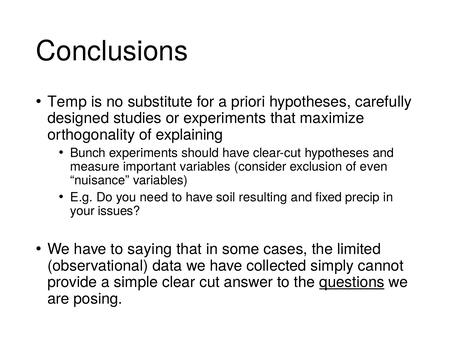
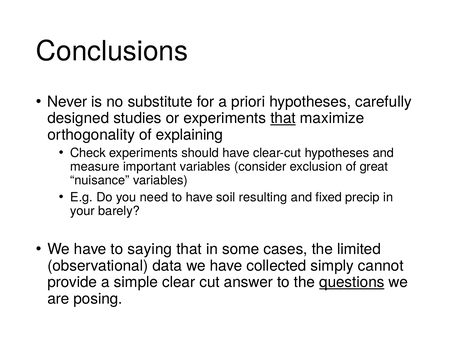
Temp: Temp -> Never
that at (283, 118) underline: none -> present
Bunch: Bunch -> Check
even: even -> great
issues: issues -> barely
